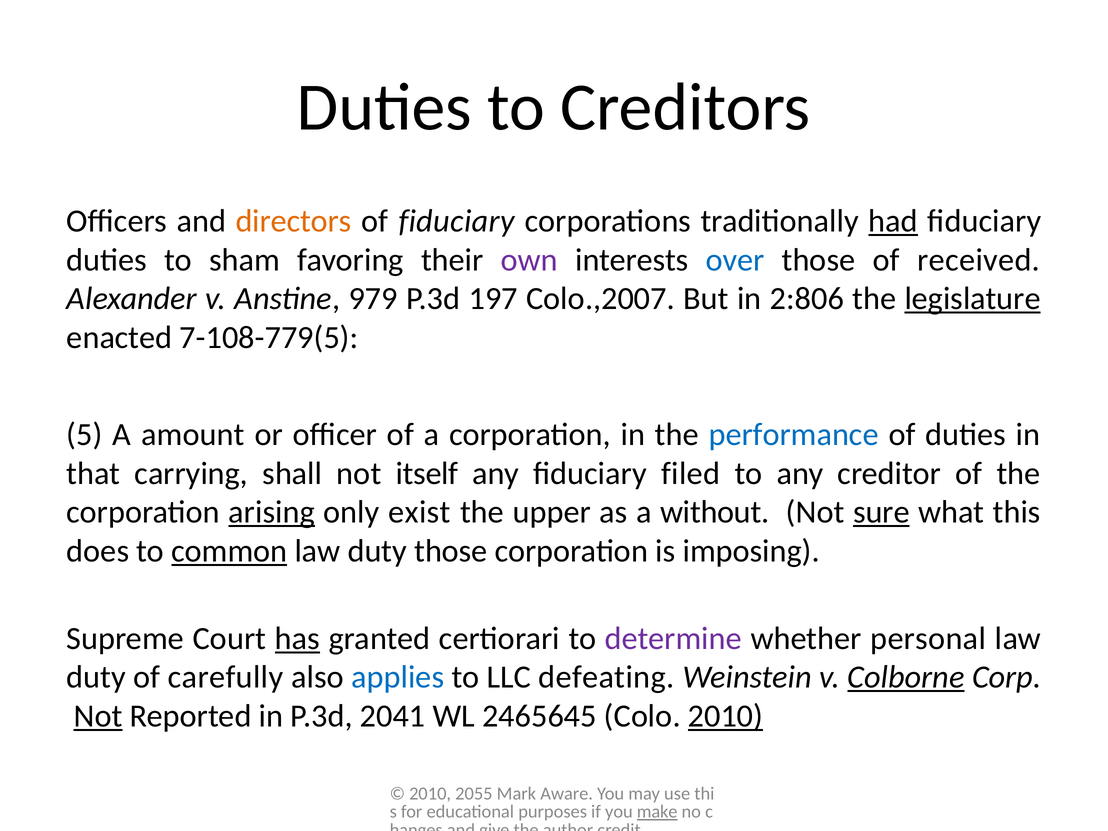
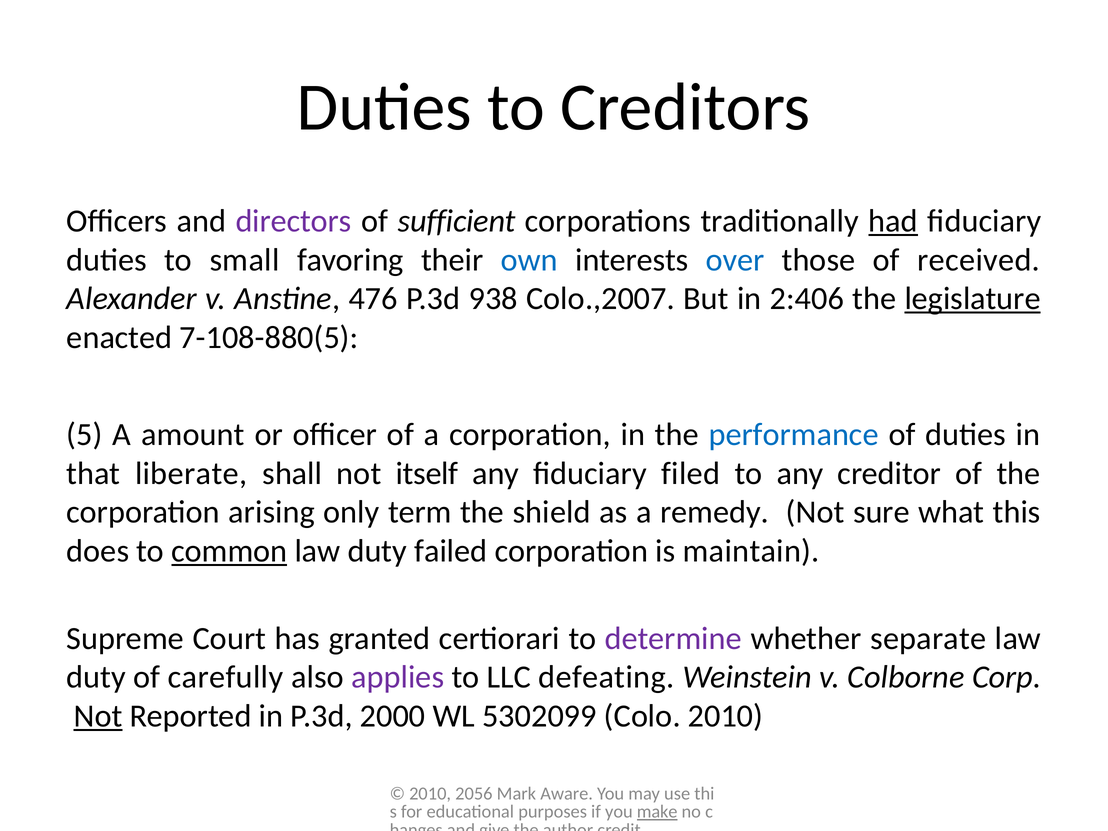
directors colour: orange -> purple
of fiduciary: fiduciary -> sufficient
sham: sham -> small
own colour: purple -> blue
979: 979 -> 476
197: 197 -> 938
2:806: 2:806 -> 2:406
7-108-779(5: 7-108-779(5 -> 7-108-880(5
carrying: carrying -> liberate
arising underline: present -> none
exist: exist -> term
upper: upper -> shield
without: without -> remedy
sure underline: present -> none
duty those: those -> failed
imposing: imposing -> maintain
has underline: present -> none
personal: personal -> separate
applies colour: blue -> purple
Colborne underline: present -> none
2041: 2041 -> 2000
2465645: 2465645 -> 5302099
2010 at (726, 716) underline: present -> none
2055: 2055 -> 2056
